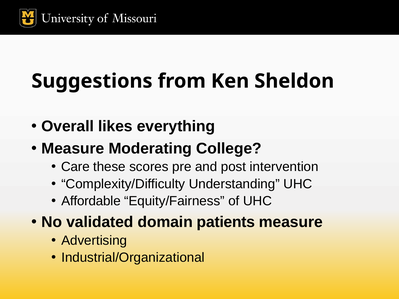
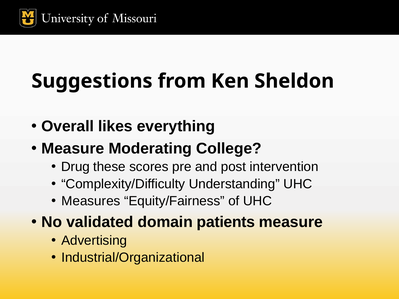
Care: Care -> Drug
Affordable: Affordable -> Measures
